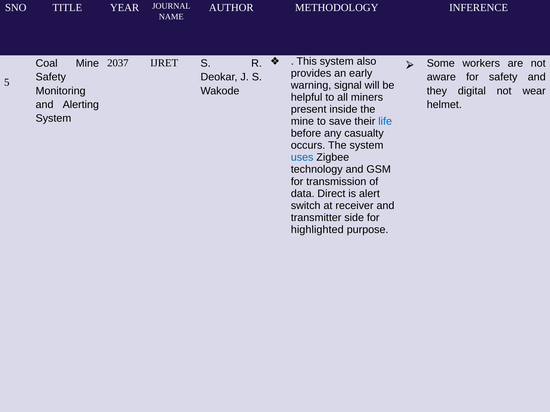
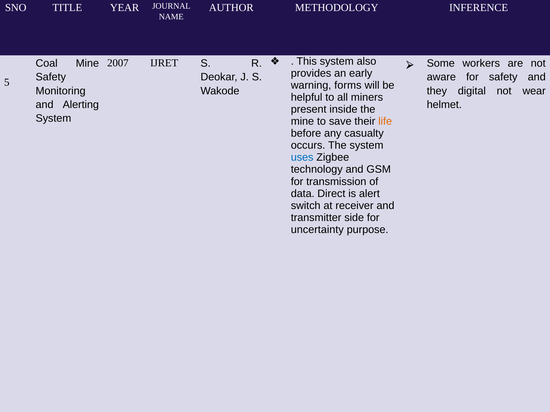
2037: 2037 -> 2007
signal: signal -> forms
life colour: blue -> orange
highlighted: highlighted -> uncertainty
